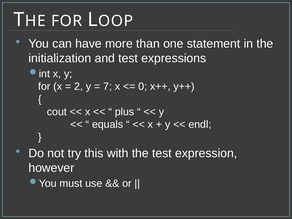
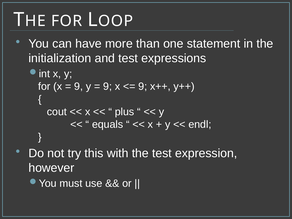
2 at (79, 87): 2 -> 9
7 at (108, 87): 7 -> 9
0 at (143, 87): 0 -> 9
